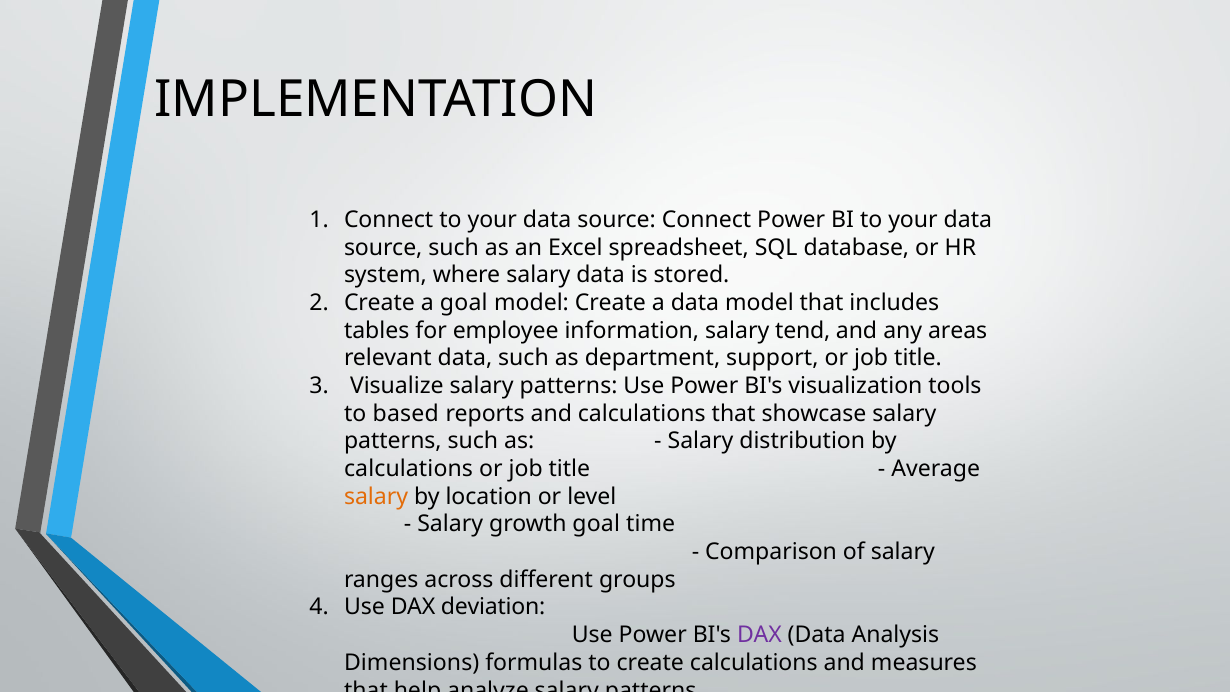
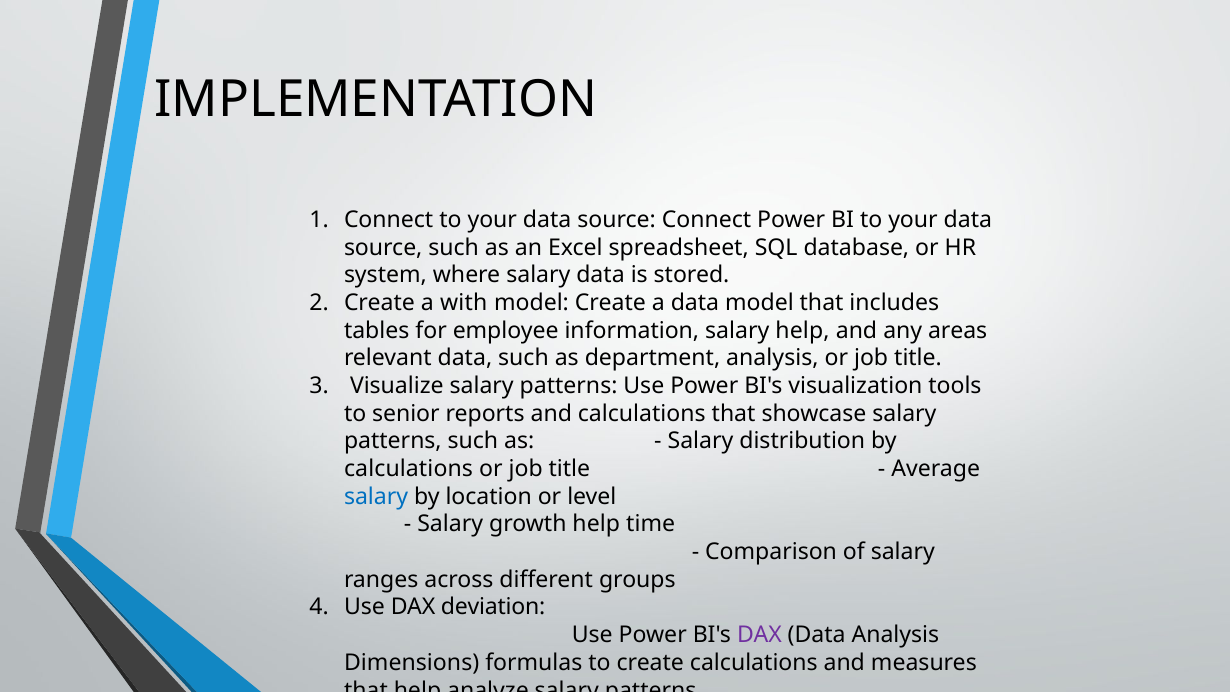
a goal: goal -> with
salary tend: tend -> help
department support: support -> analysis
based: based -> senior
salary at (376, 497) colour: orange -> blue
growth goal: goal -> help
